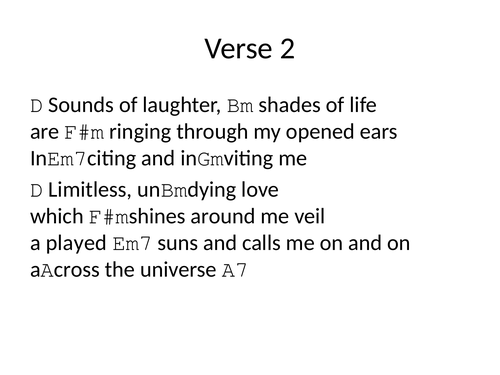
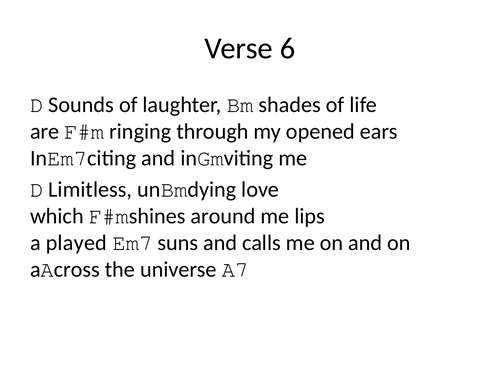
2: 2 -> 6
veil: veil -> lips
